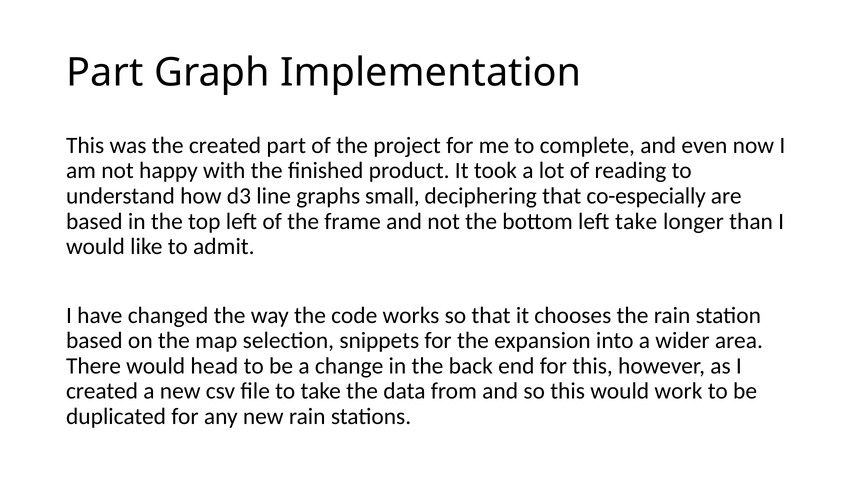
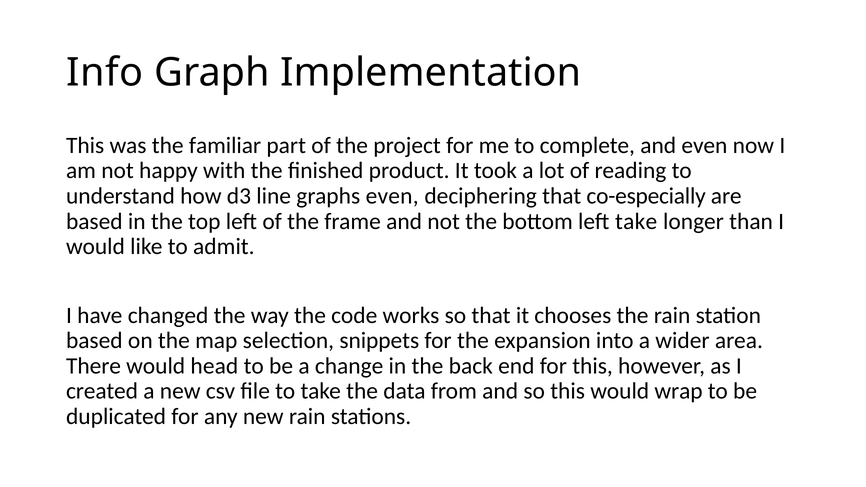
Part at (105, 73): Part -> Info
the created: created -> familiar
graphs small: small -> even
work: work -> wrap
